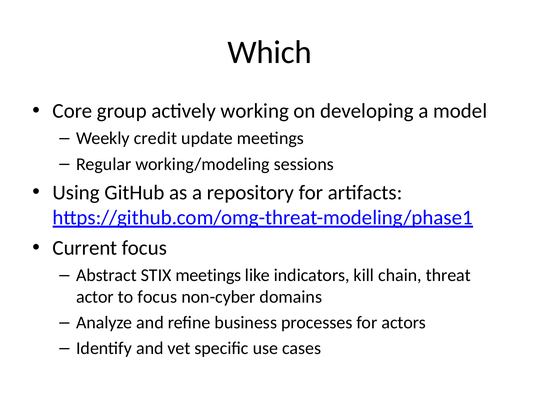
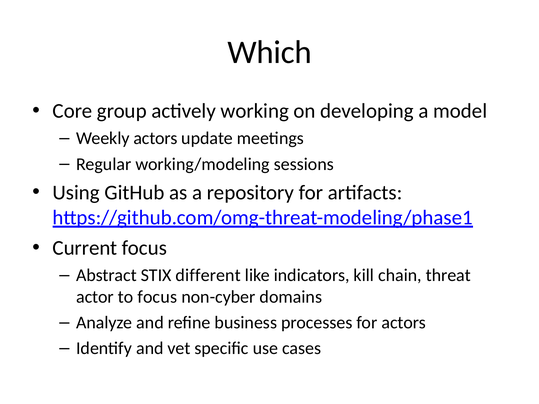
Weekly credit: credit -> actors
STIX meetings: meetings -> different
